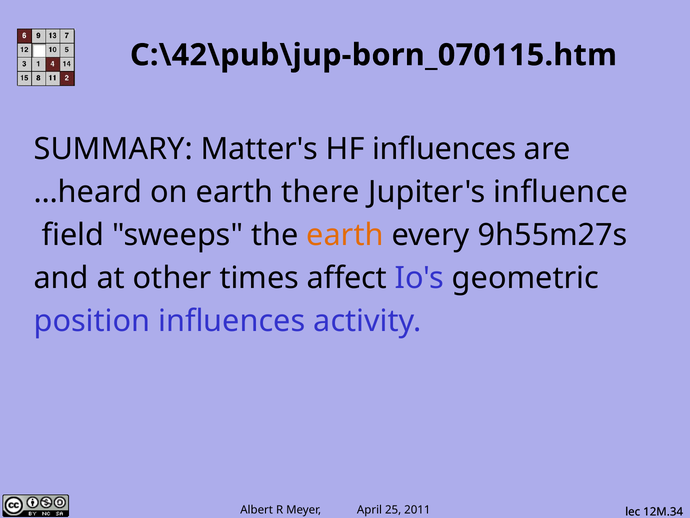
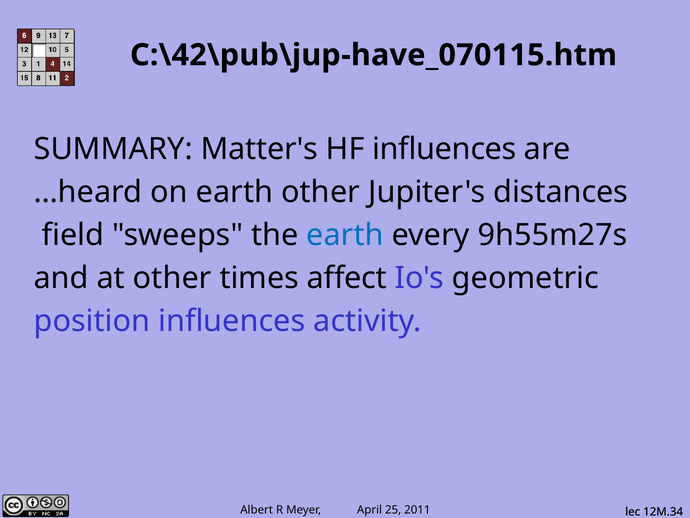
C:\42\pub\jup-born_070115.htm: C:\42\pub\jup-born_070115.htm -> C:\42\pub\jup-have_070115.htm
earth there: there -> other
influence: influence -> distances
earth at (345, 235) colour: orange -> blue
